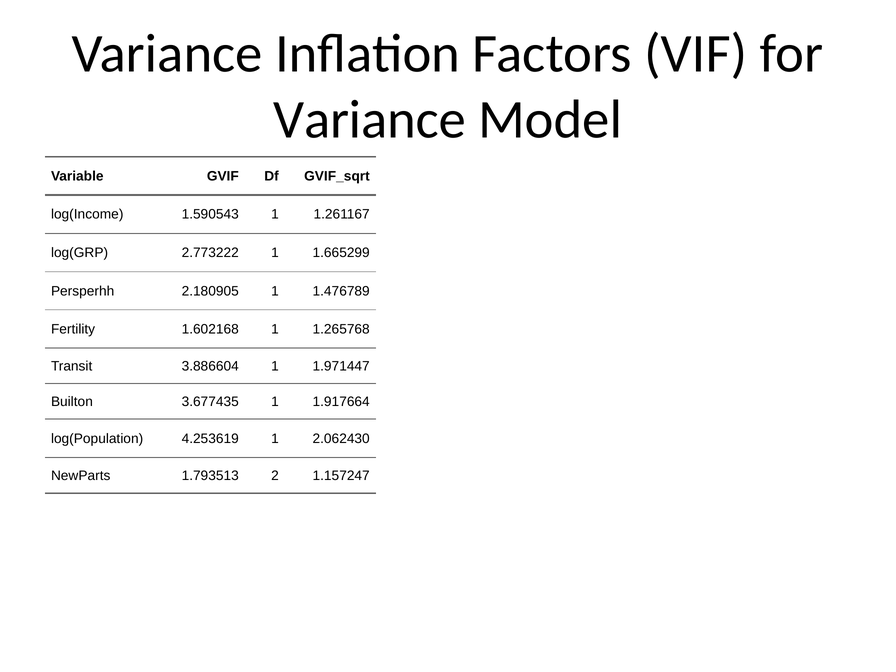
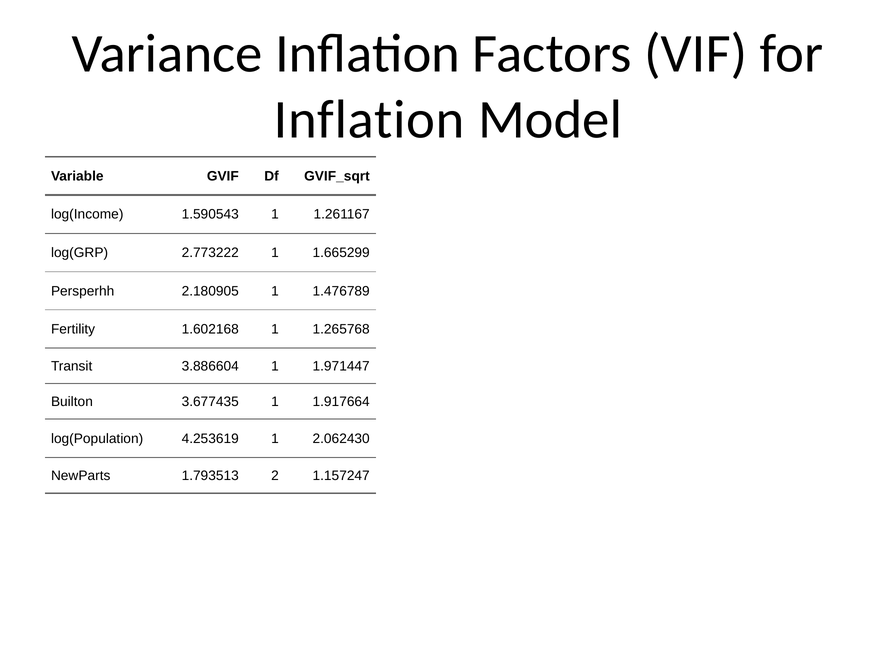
Variance at (370, 120): Variance -> Inflation
